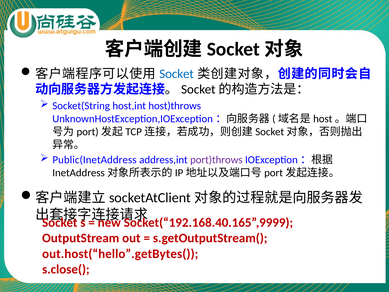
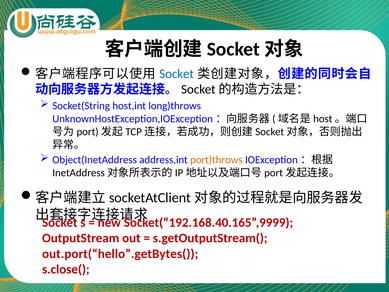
host)throws: host)throws -> long)throws
Public(InetAddress: Public(InetAddress -> Object(InetAddress
port)throws colour: purple -> orange
out.host(“hello”.getBytes(: out.host(“hello”.getBytes( -> out.port(“hello”.getBytes(
